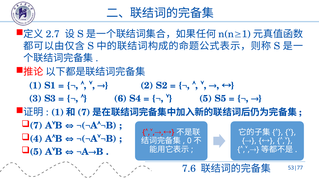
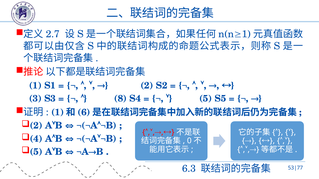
6: 6 -> 8
7 at (84, 113): 7 -> 6
7 at (36, 126): 7 -> 2
7.6: 7.6 -> 6.3
